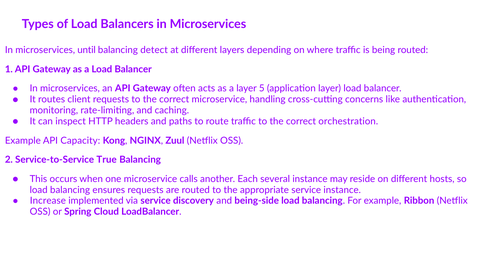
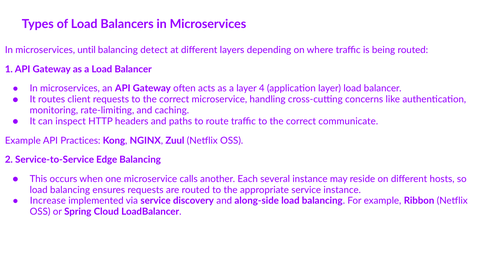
5: 5 -> 4
orchestration: orchestration -> communicate
Capacity: Capacity -> Practices
True: True -> Edge
being-side: being-side -> along-side
